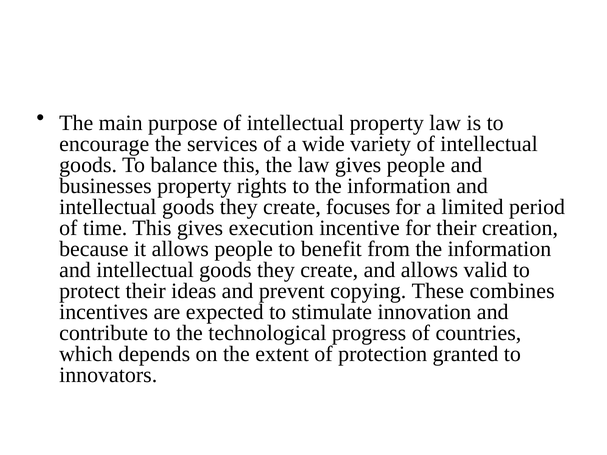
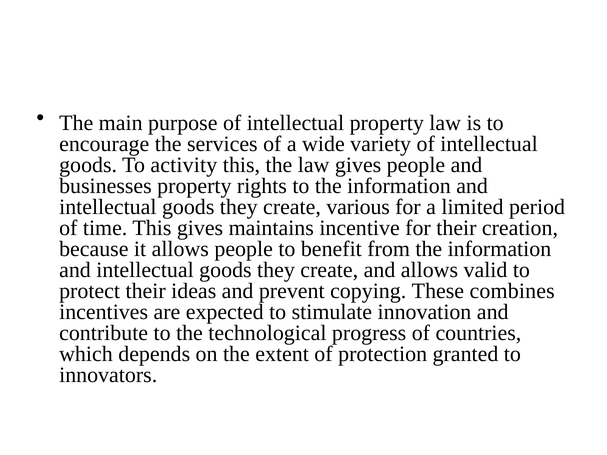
balance: balance -> activity
focuses: focuses -> various
execution: execution -> maintains
